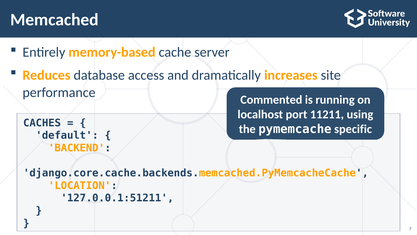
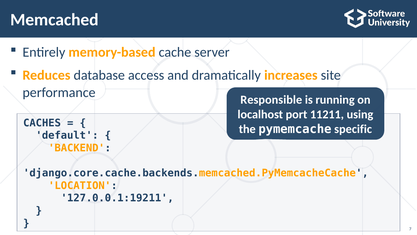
Commented: Commented -> Responsible
127.0.0.1:51211: 127.0.0.1:51211 -> 127.0.0.1:19211
